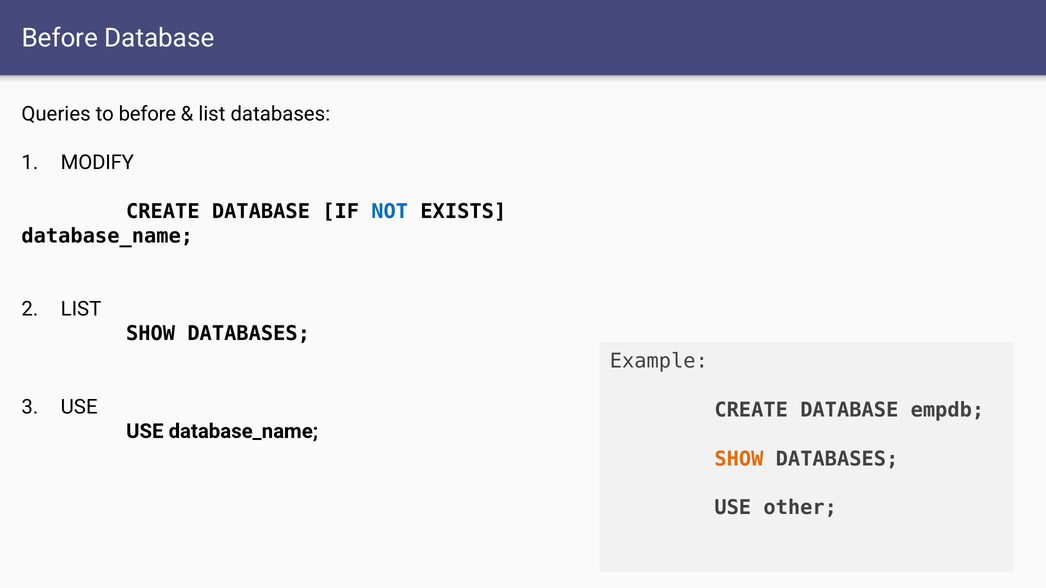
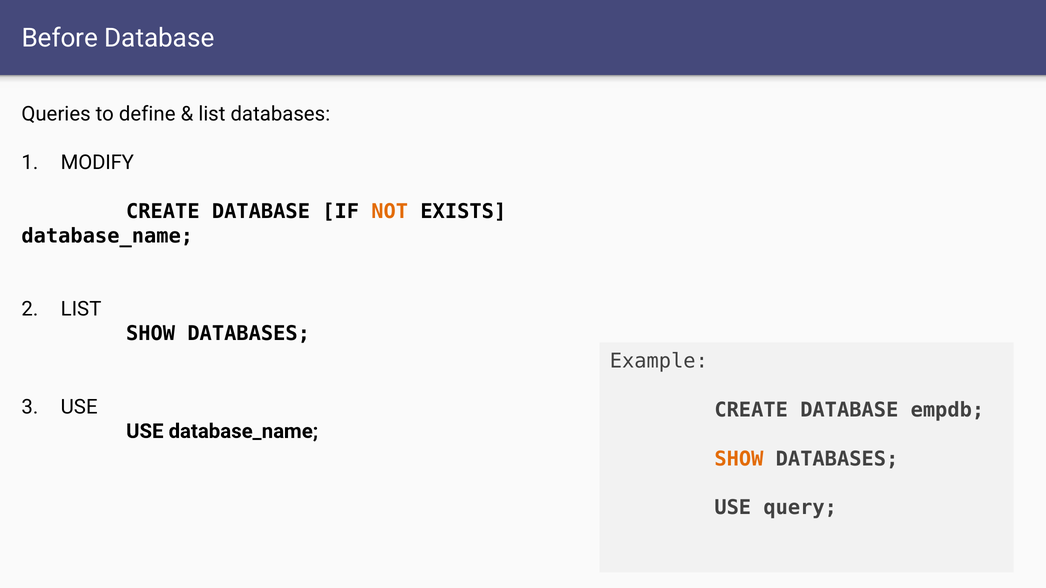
to before: before -> define
NOT colour: blue -> orange
other: other -> query
